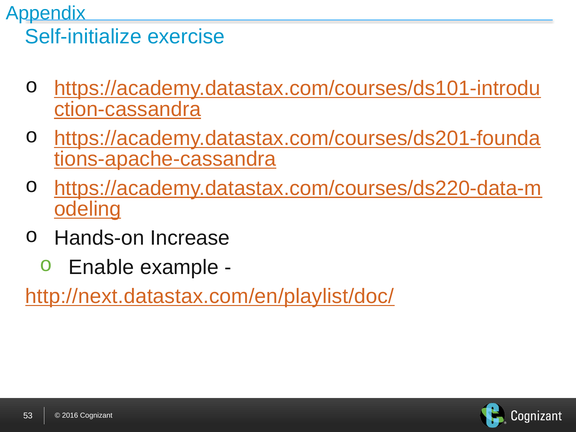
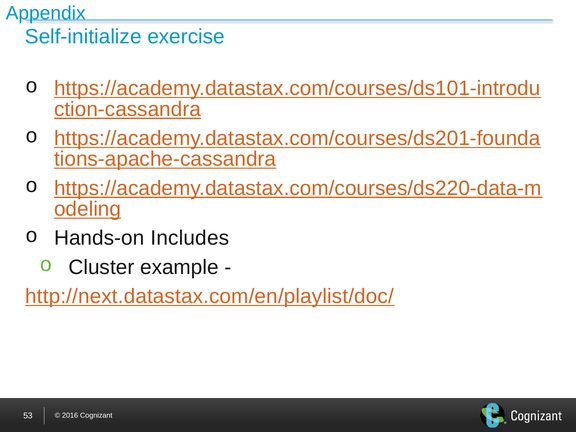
Increase: Increase -> Includes
Enable: Enable -> Cluster
